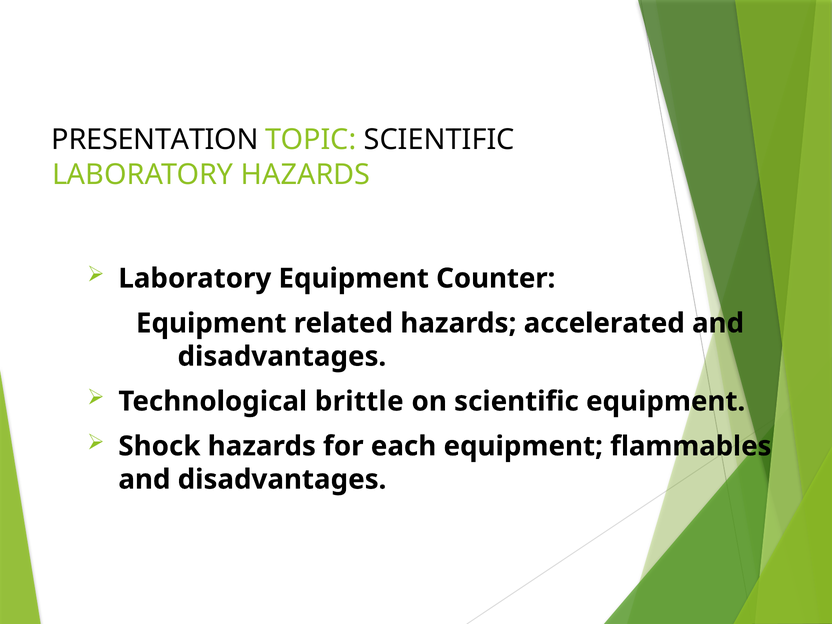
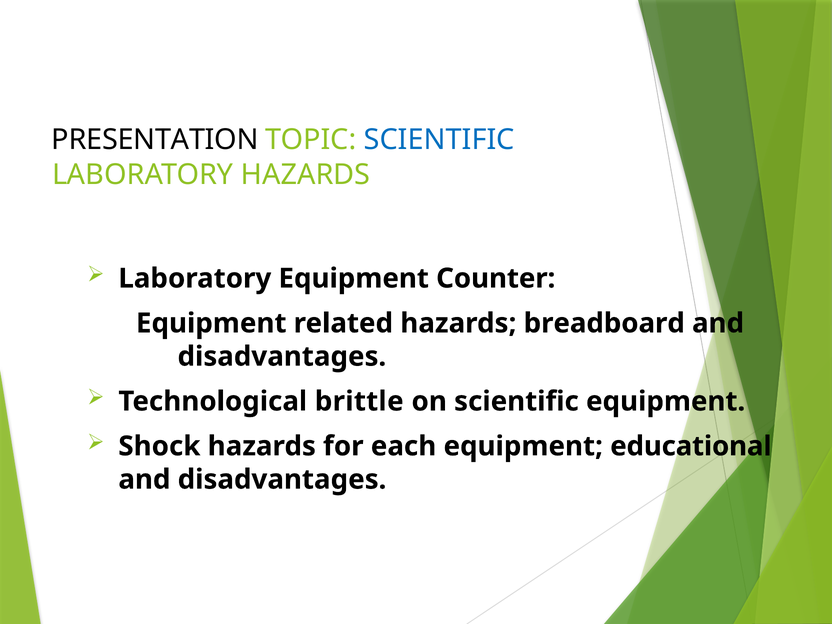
SCIENTIFIC at (439, 140) colour: black -> blue
accelerated: accelerated -> breadboard
flammables: flammables -> educational
